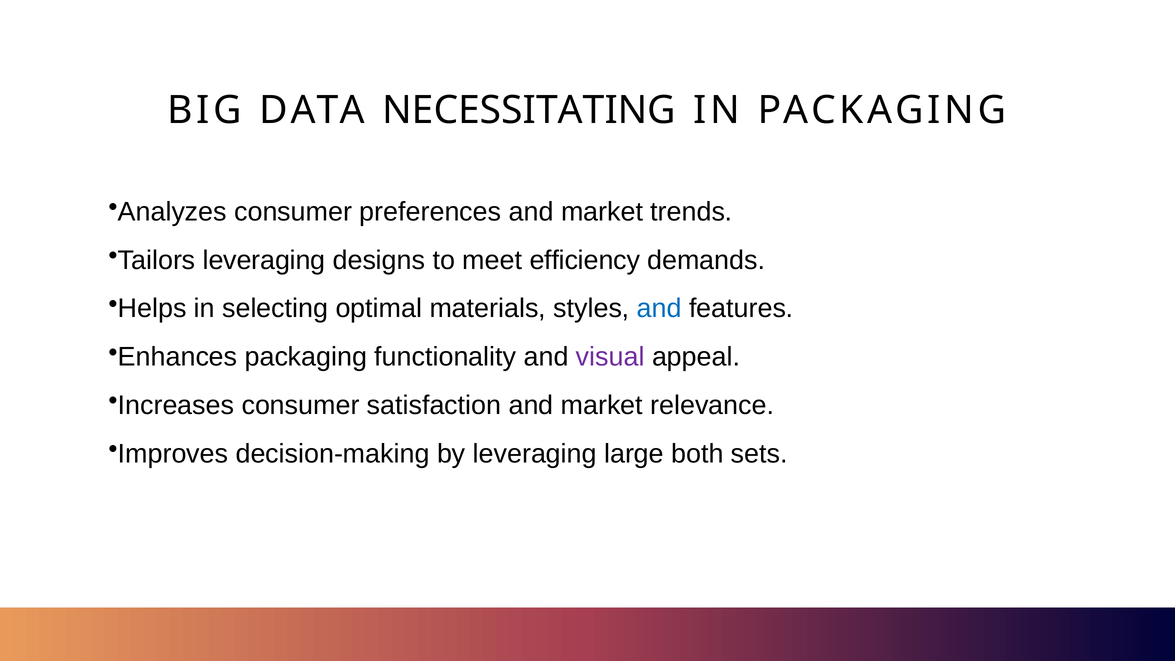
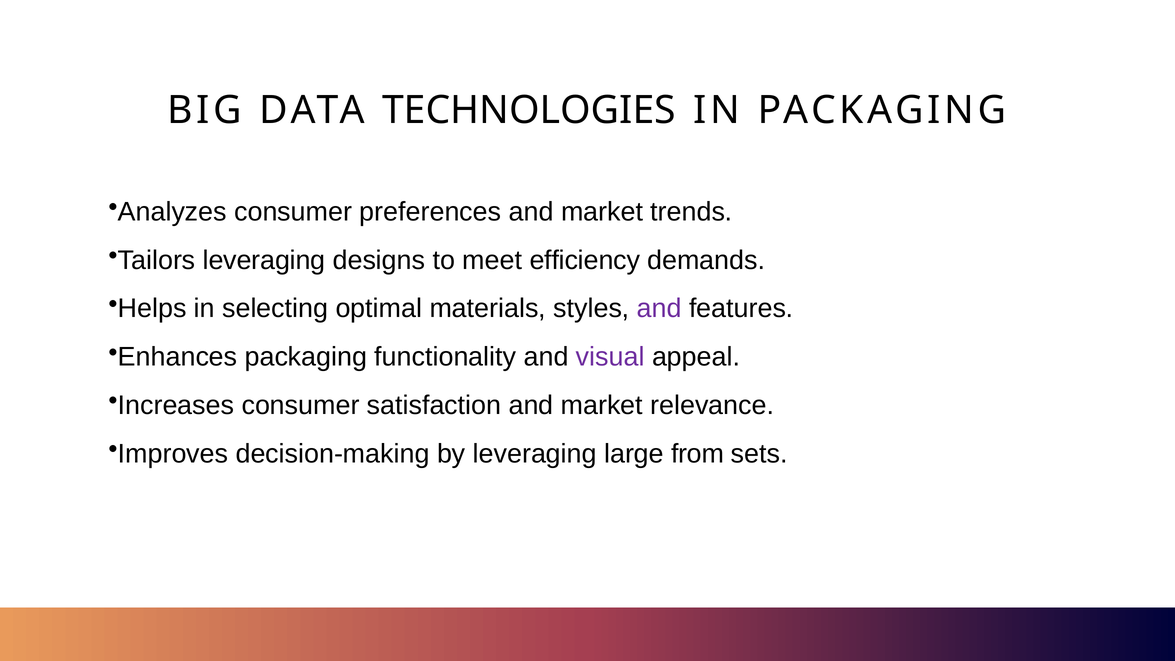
NECESSITATING: NECESSITATING -> TECHNOLOGIES
and at (659, 309) colour: blue -> purple
both: both -> from
